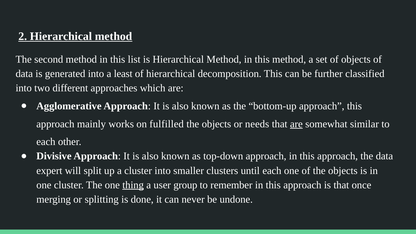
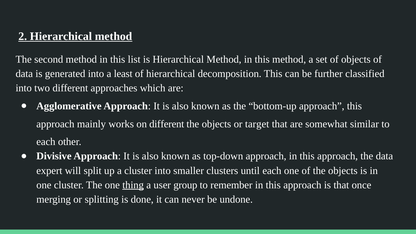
on fulfilled: fulfilled -> different
needs: needs -> target
are at (296, 124) underline: present -> none
